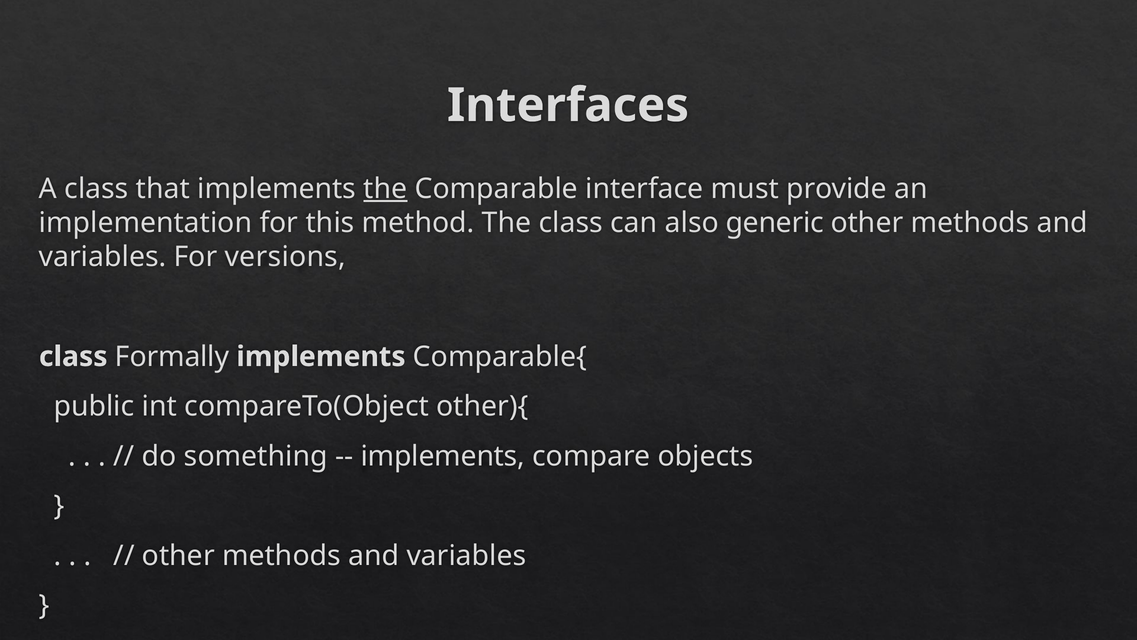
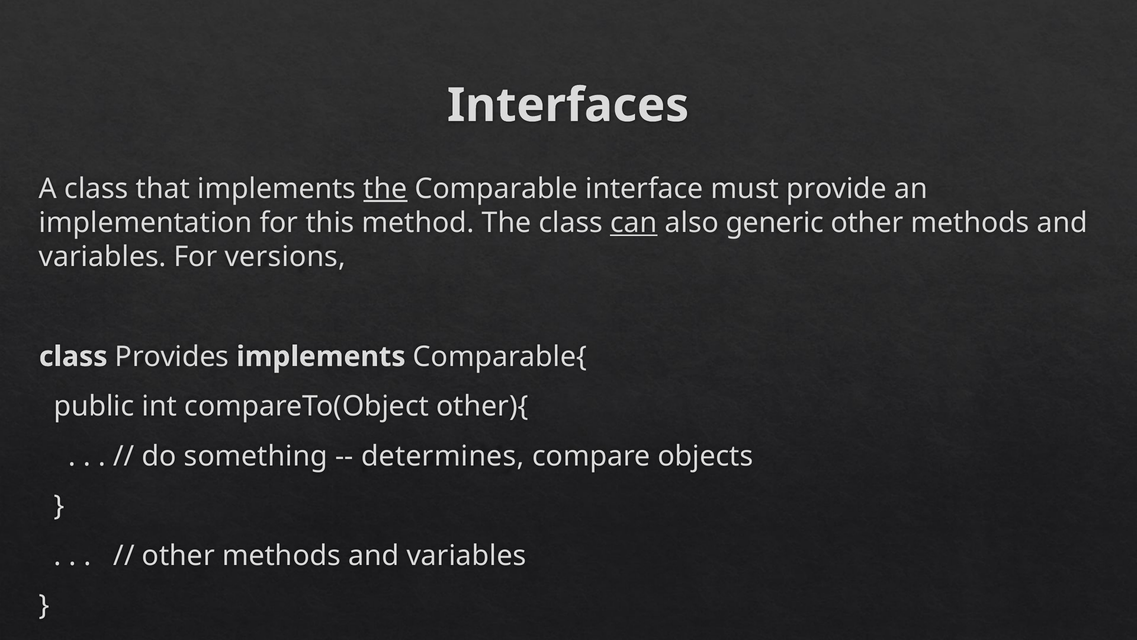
can underline: none -> present
Formally: Formally -> Provides
implements at (443, 456): implements -> determines
